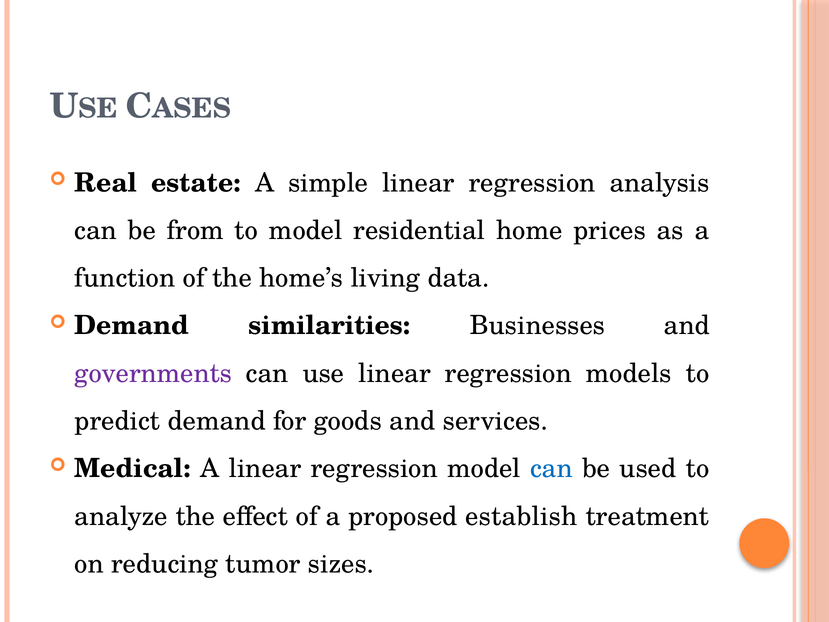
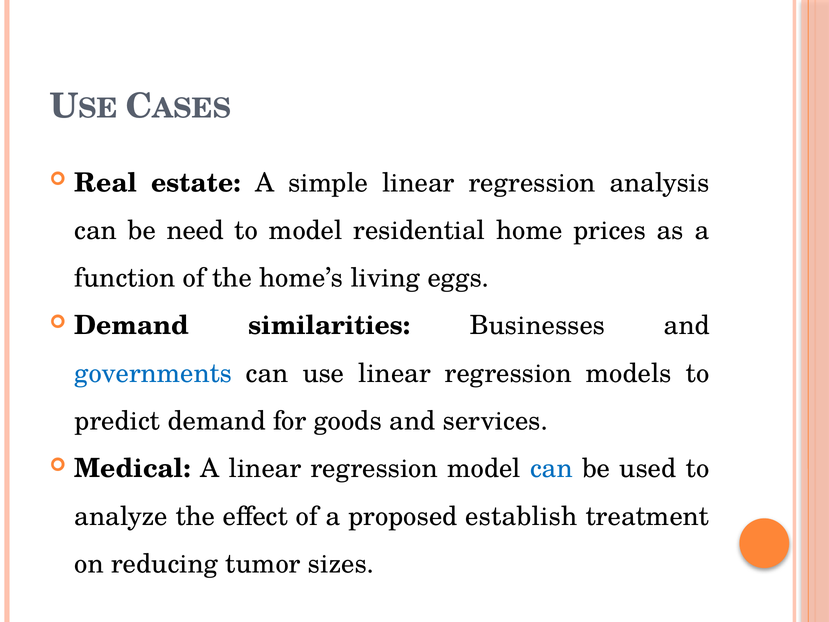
from: from -> need
data: data -> eggs
governments colour: purple -> blue
